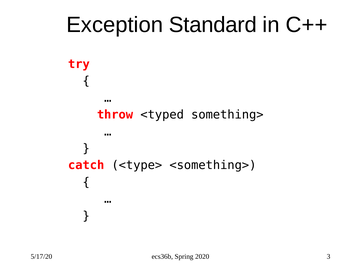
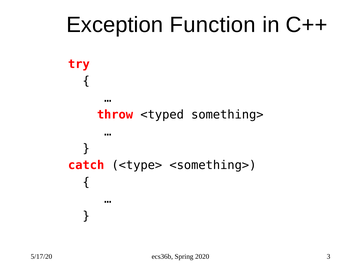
Standard: Standard -> Function
